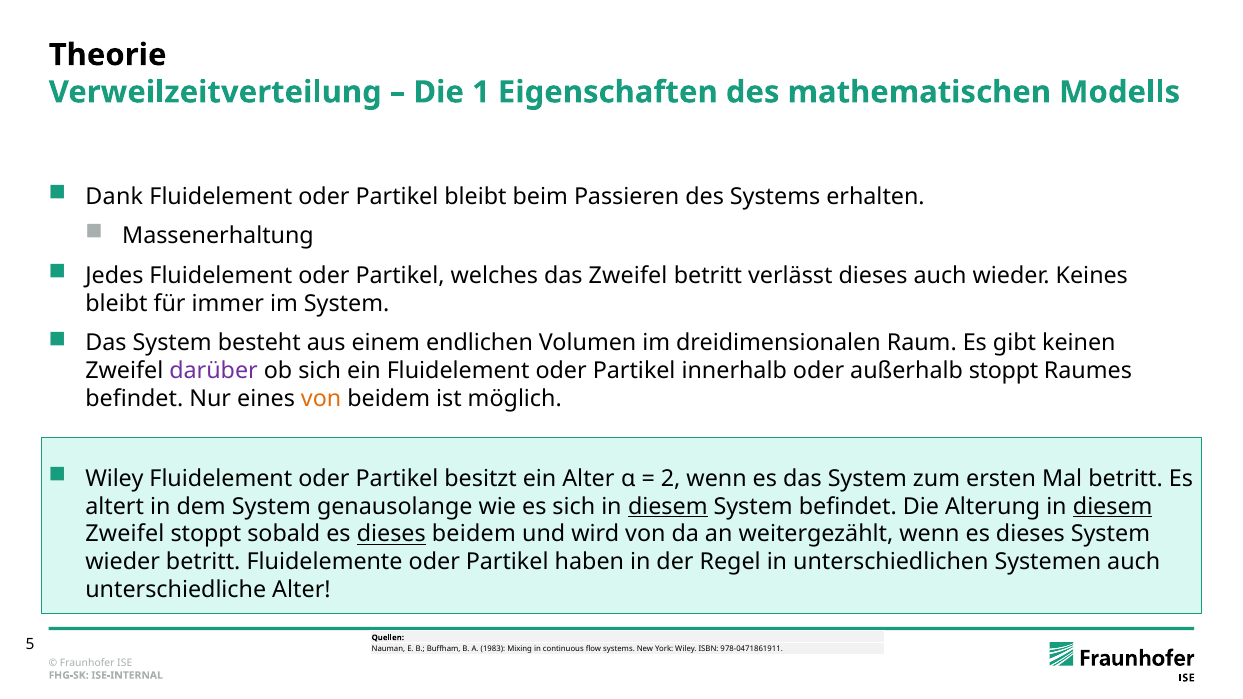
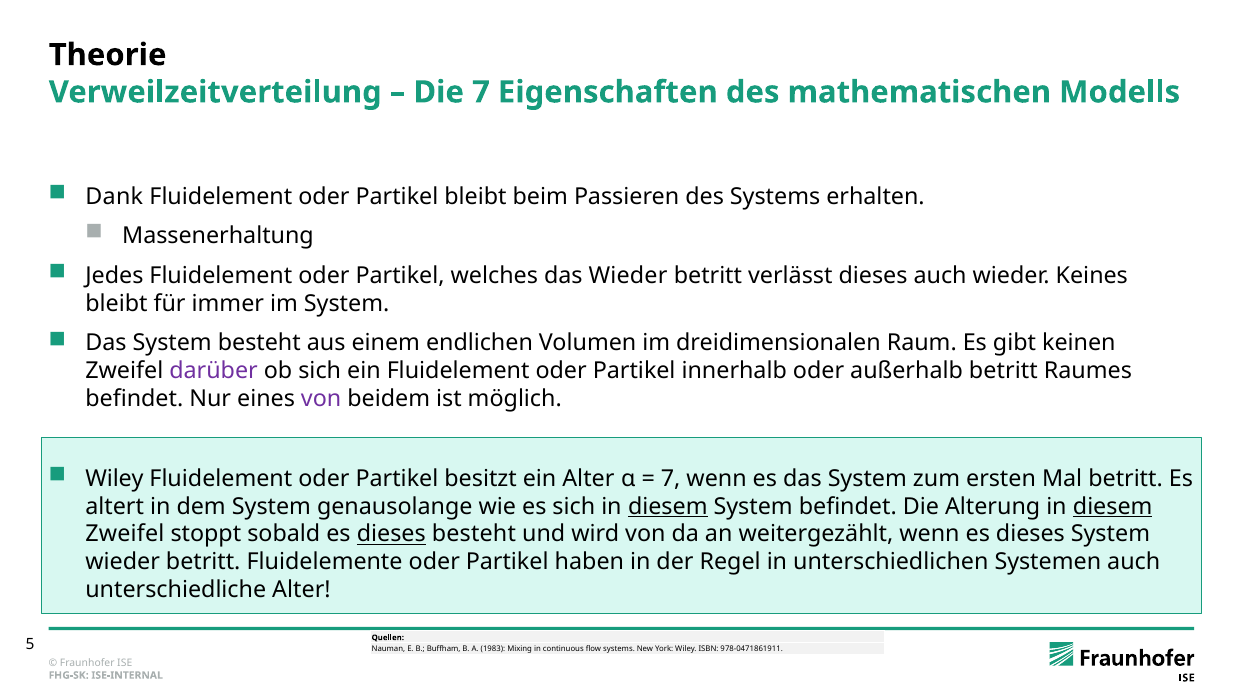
Die 1: 1 -> 7
das Zweifel: Zweifel -> Wieder
außerhalb stoppt: stoppt -> betritt
von at (321, 399) colour: orange -> purple
2 at (671, 479): 2 -> 7
dieses beidem: beidem -> besteht
